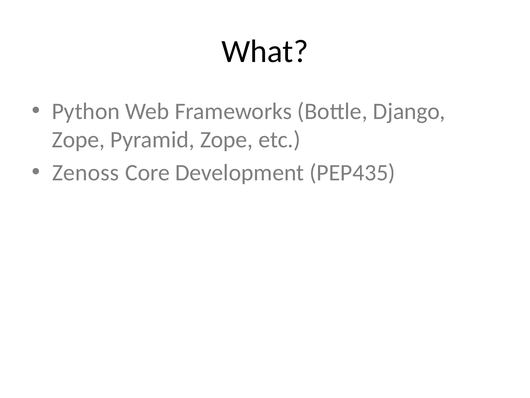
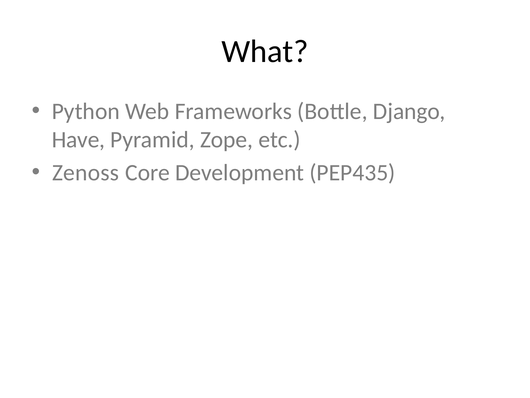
Zope at (78, 139): Zope -> Have
